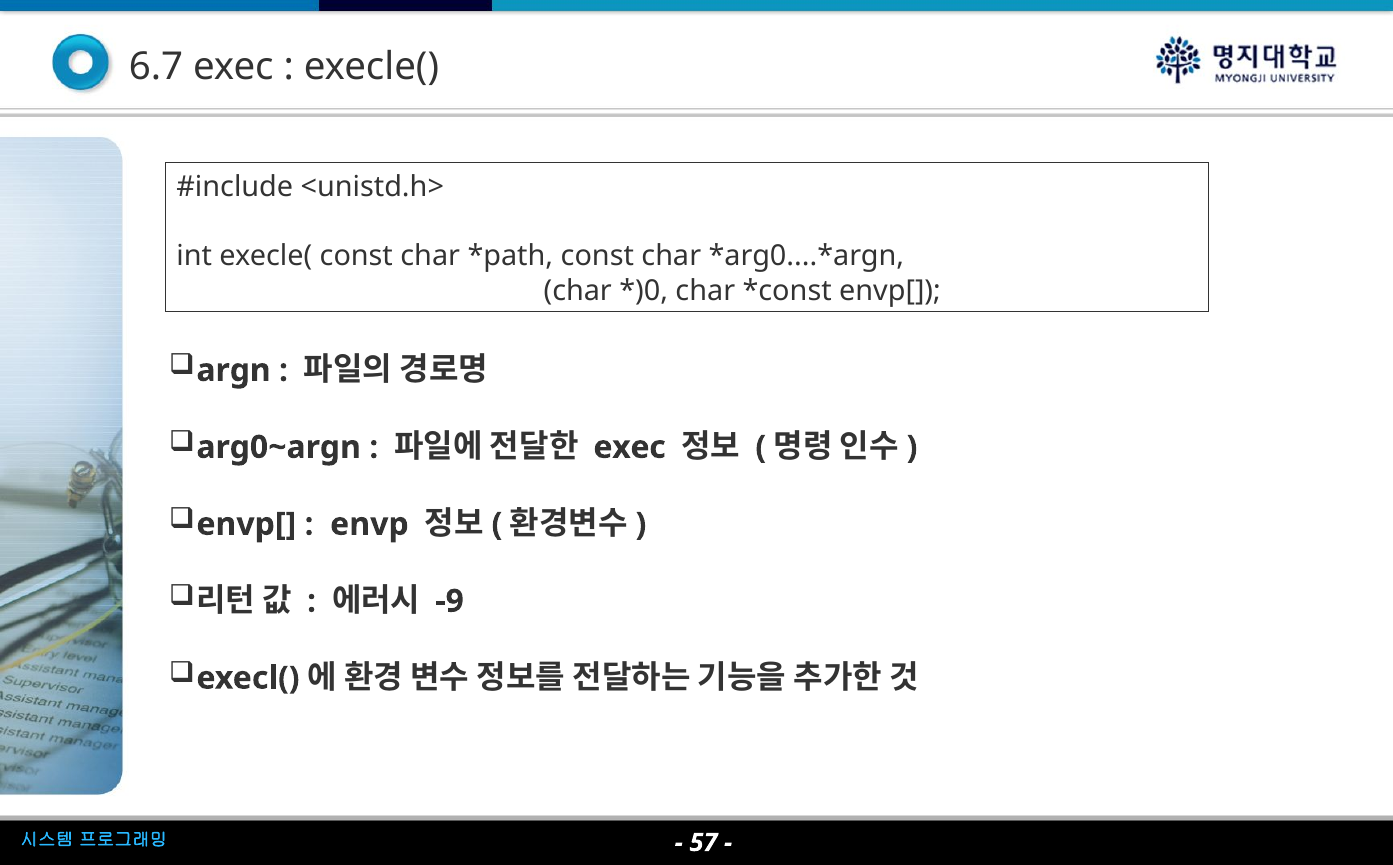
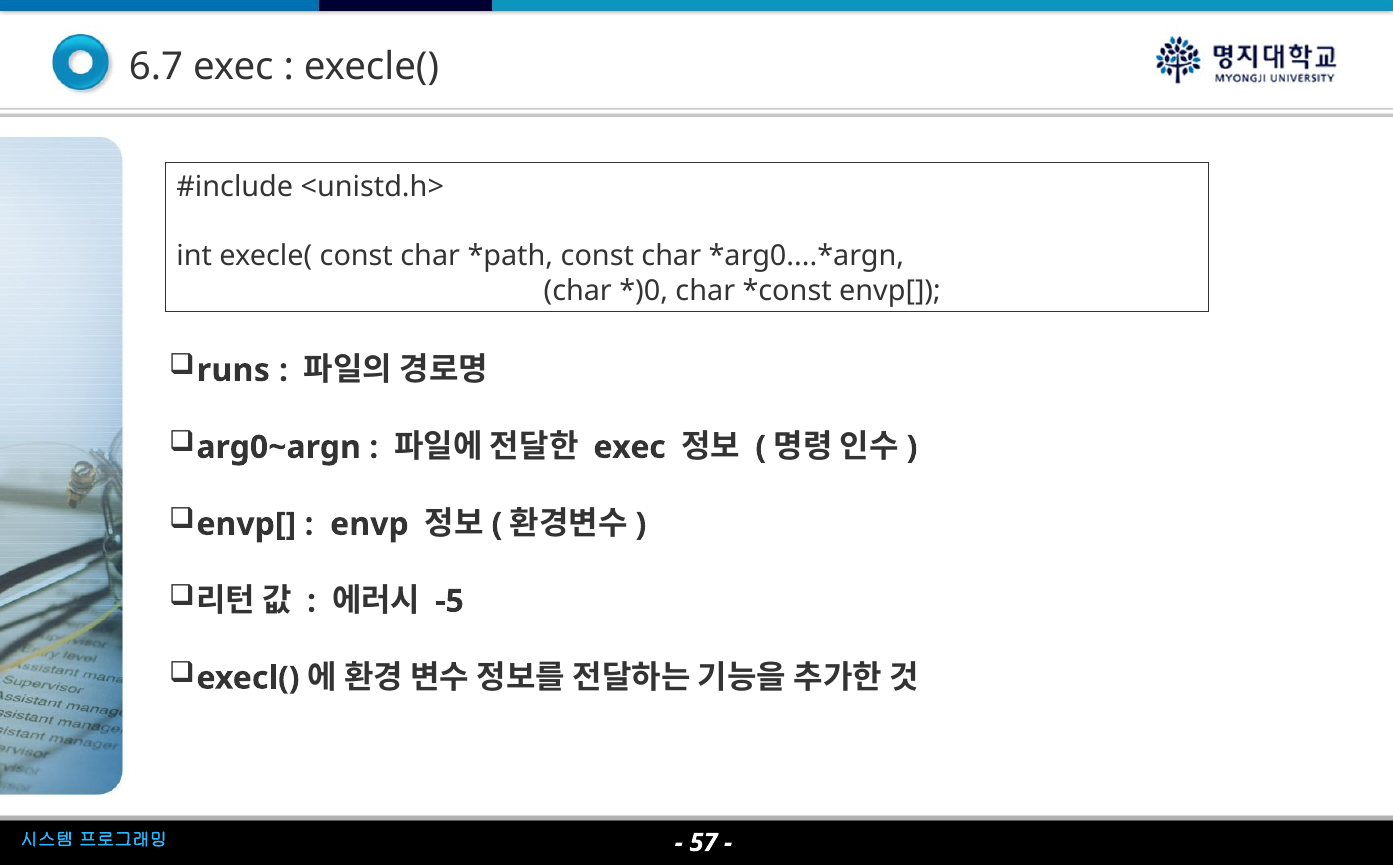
argn: argn -> runs
-9: -9 -> -5
